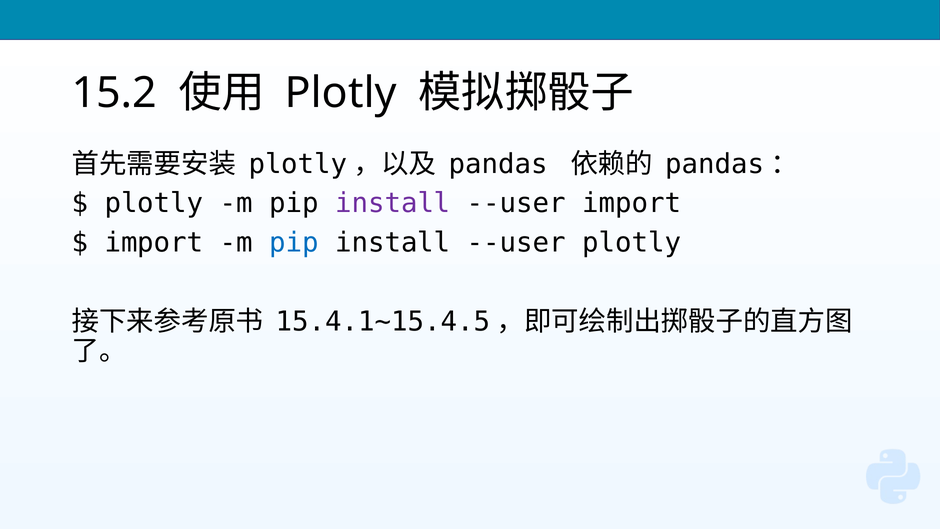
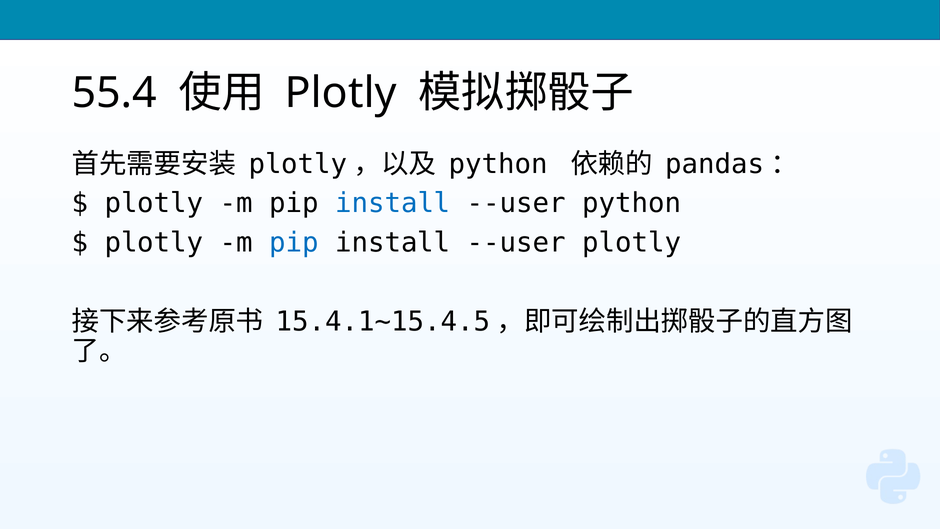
15.2: 15.2 -> 55.4
pandas at (498, 164): pandas -> python
install at (393, 203) colour: purple -> blue
--user import: import -> python
import at (154, 243): import -> plotly
